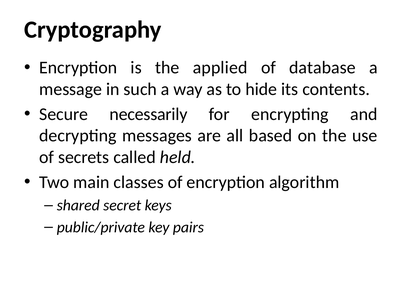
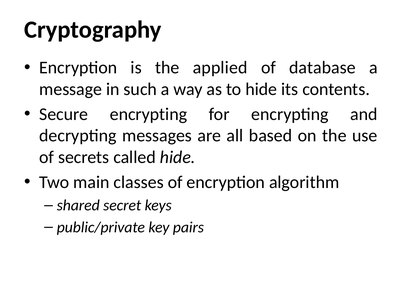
Secure necessarily: necessarily -> encrypting
called held: held -> hide
